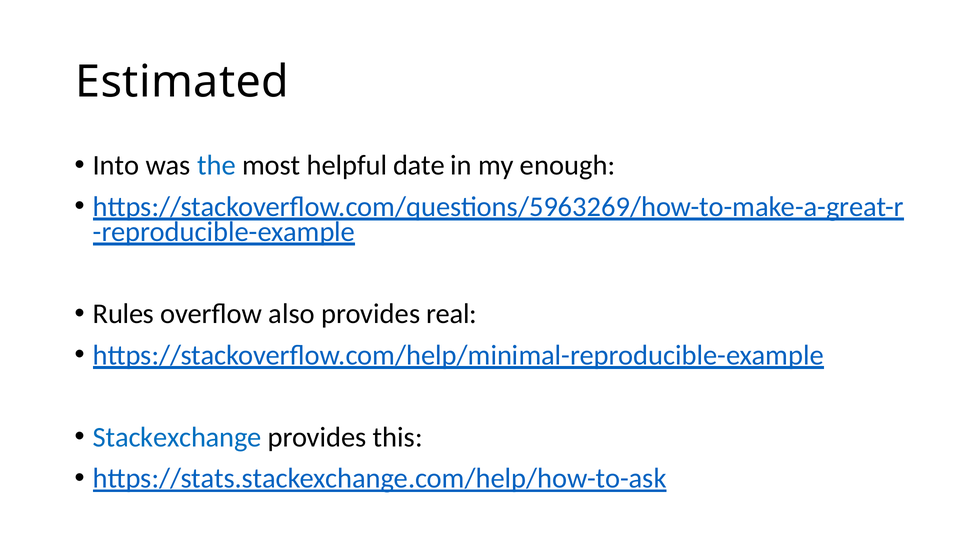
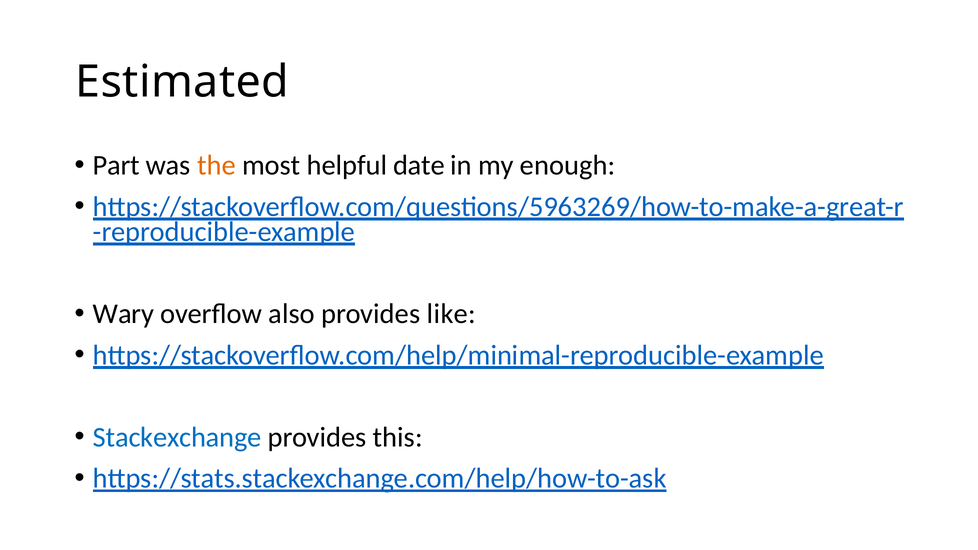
Into: Into -> Part
the colour: blue -> orange
Rules: Rules -> Wary
real: real -> like
